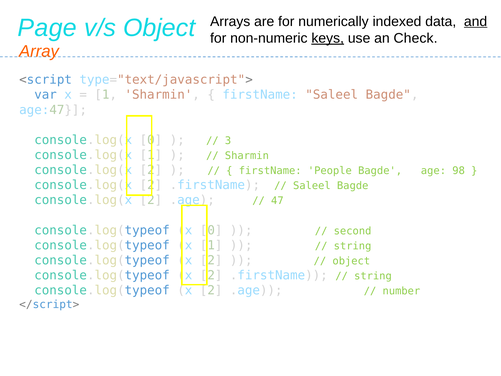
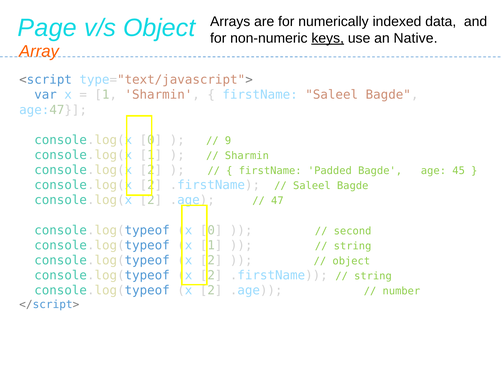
and underline: present -> none
Check: Check -> Native
3: 3 -> 9
People: People -> Padded
98: 98 -> 45
